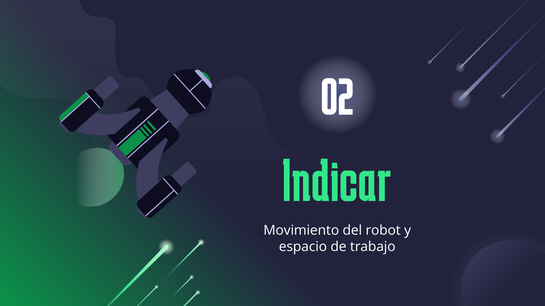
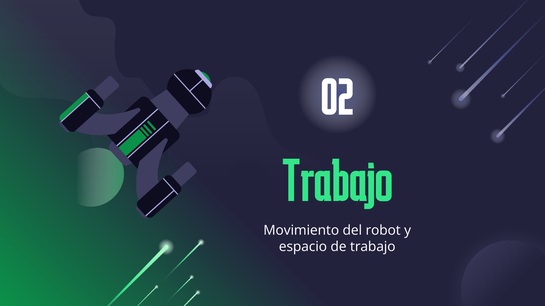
Indicar at (337, 181): Indicar -> Trabajo
